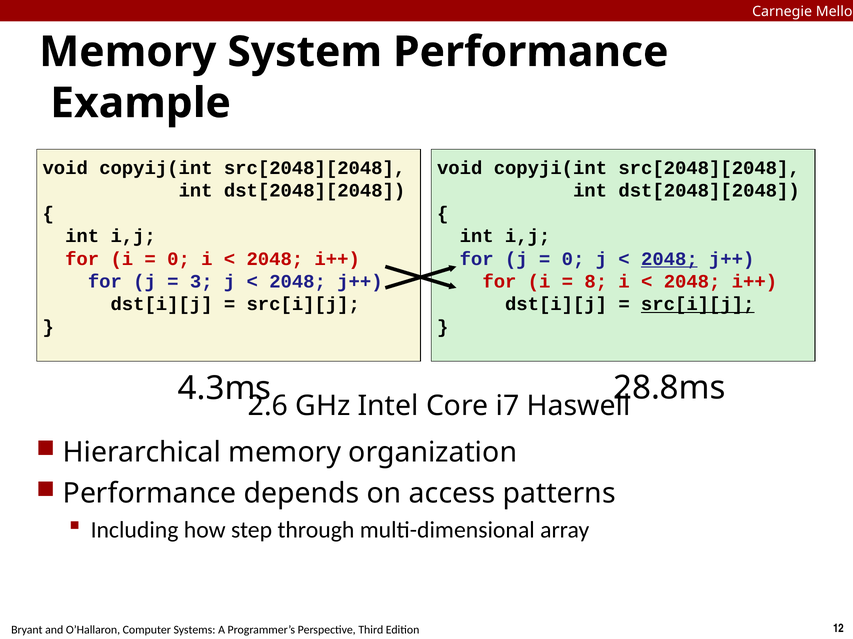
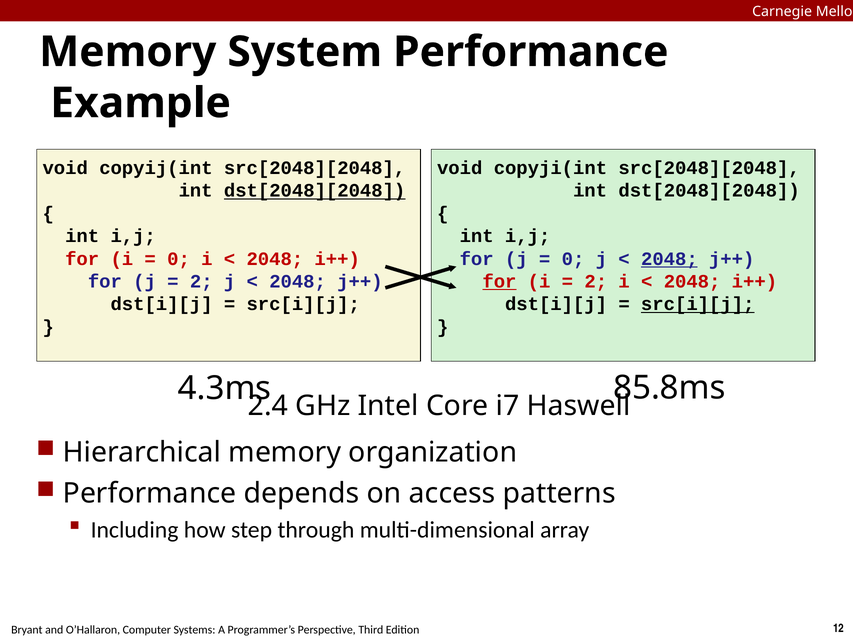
dst[2048][2048 at (315, 191) underline: none -> present
3 at (201, 282): 3 -> 2
for at (499, 282) underline: none -> present
8 at (596, 282): 8 -> 2
28.8ms: 28.8ms -> 85.8ms
2.6: 2.6 -> 2.4
